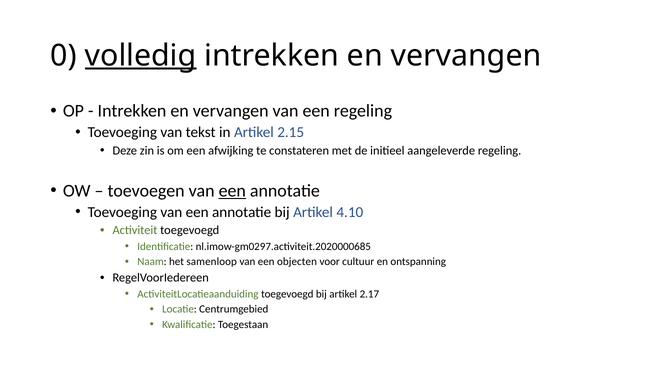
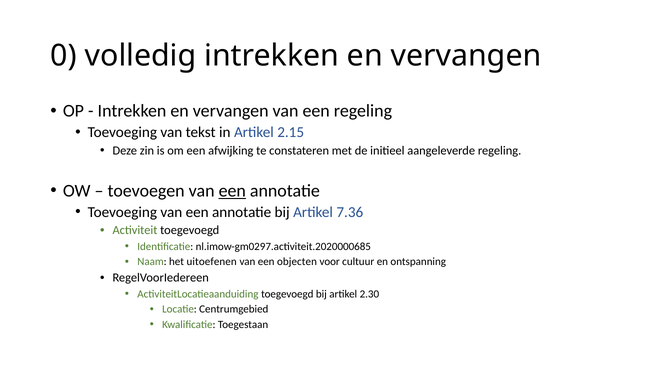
volledig underline: present -> none
4.10: 4.10 -> 7.36
samenloop: samenloop -> uitoefenen
2.17: 2.17 -> 2.30
